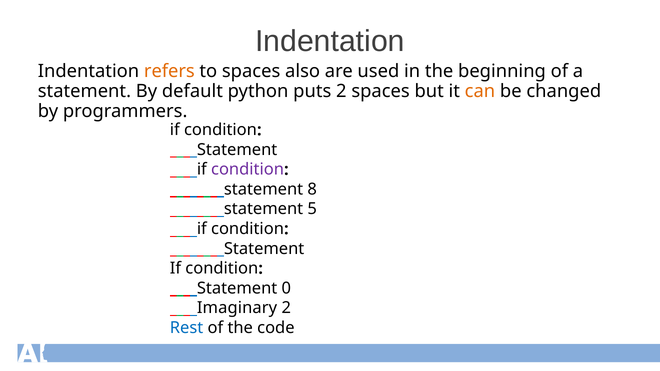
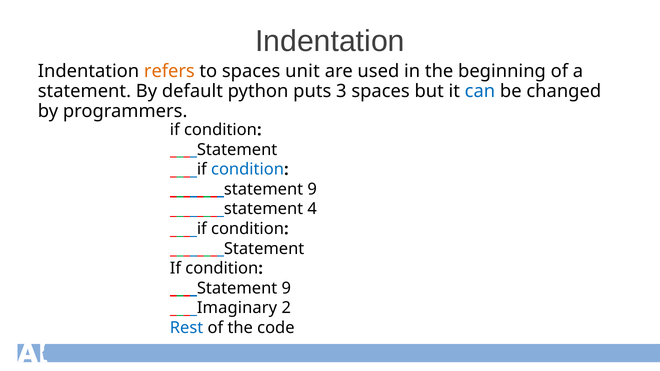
also: also -> unit
puts 2: 2 -> 3
can colour: orange -> blue
condition at (248, 170) colour: purple -> blue
8 at (312, 189): 8 -> 9
5: 5 -> 4
0 at (286, 288): 0 -> 9
